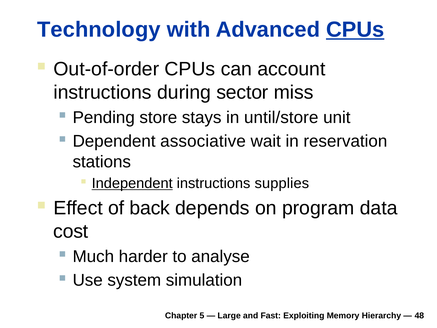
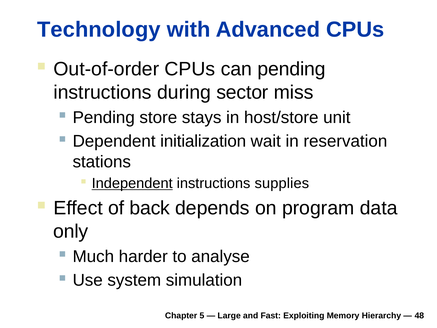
CPUs at (355, 30) underline: present -> none
can account: account -> pending
until/store: until/store -> host/store
associative: associative -> initialization
cost: cost -> only
